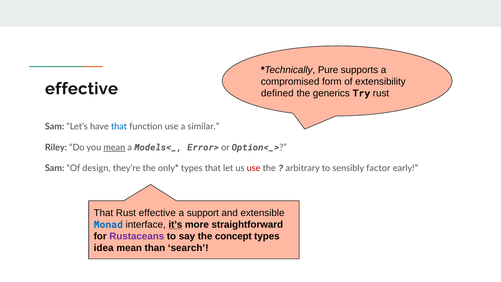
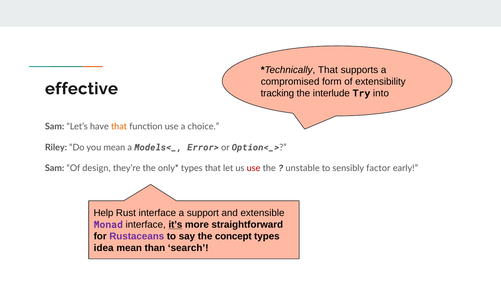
Pure at (328, 70): Pure -> That
defined: defined -> tracking
generics: generics -> interlude
Try rust: rust -> into
that at (119, 127) colour: blue -> orange
similar: similar -> choice
mean at (114, 147) underline: present -> none
arbitrary: arbitrary -> unstable
That at (103, 213): That -> Help
Rust effective: effective -> interface
Monad colour: blue -> purple
